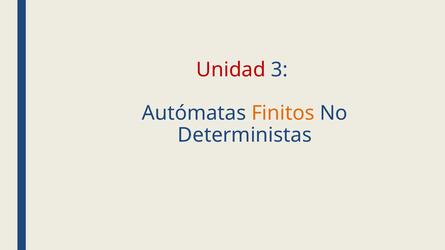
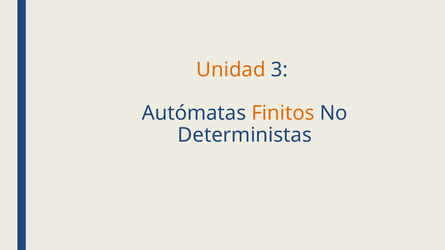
Unidad colour: red -> orange
